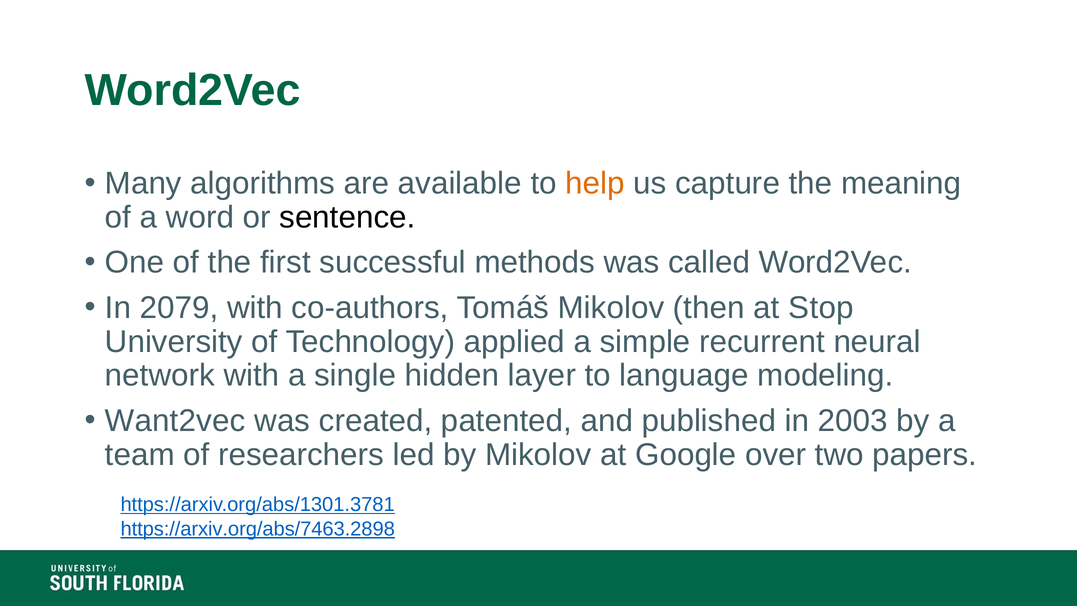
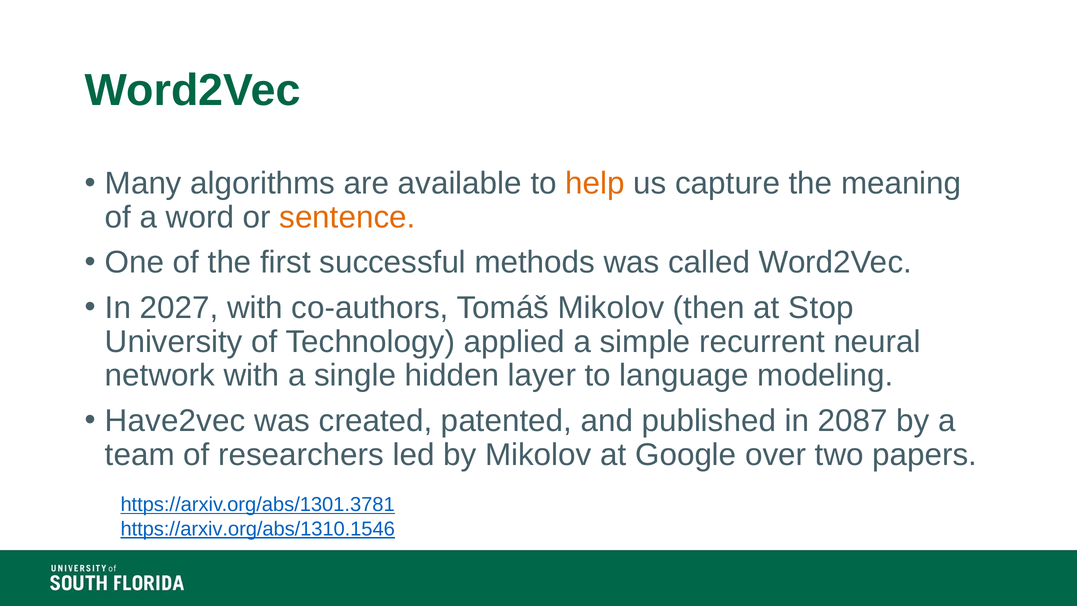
sentence colour: black -> orange
2079: 2079 -> 2027
Want2vec: Want2vec -> Have2vec
2003: 2003 -> 2087
https://arxiv.org/abs/7463.2898: https://arxiv.org/abs/7463.2898 -> https://arxiv.org/abs/1310.1546
